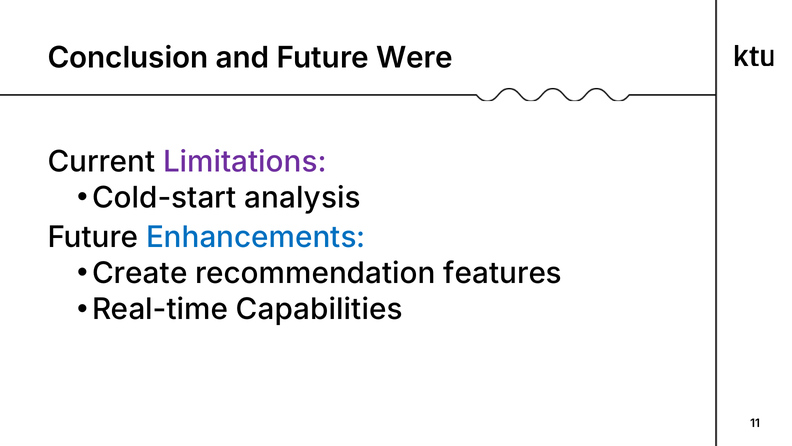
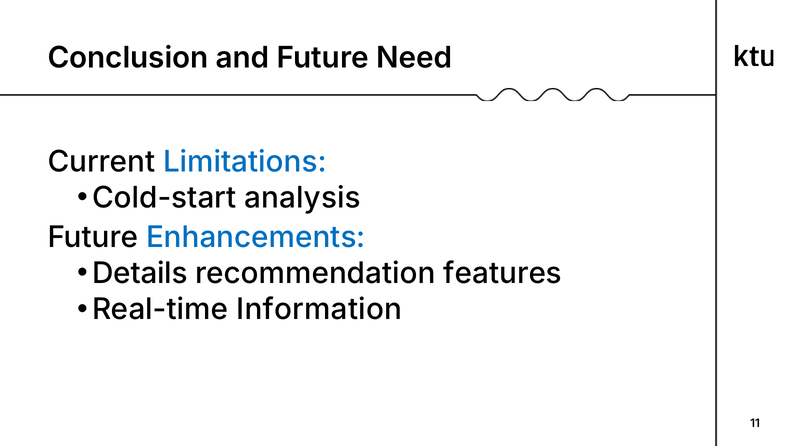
Were: Were -> Need
Limitations colour: purple -> blue
Create: Create -> Details
Capabilities: Capabilities -> Information
